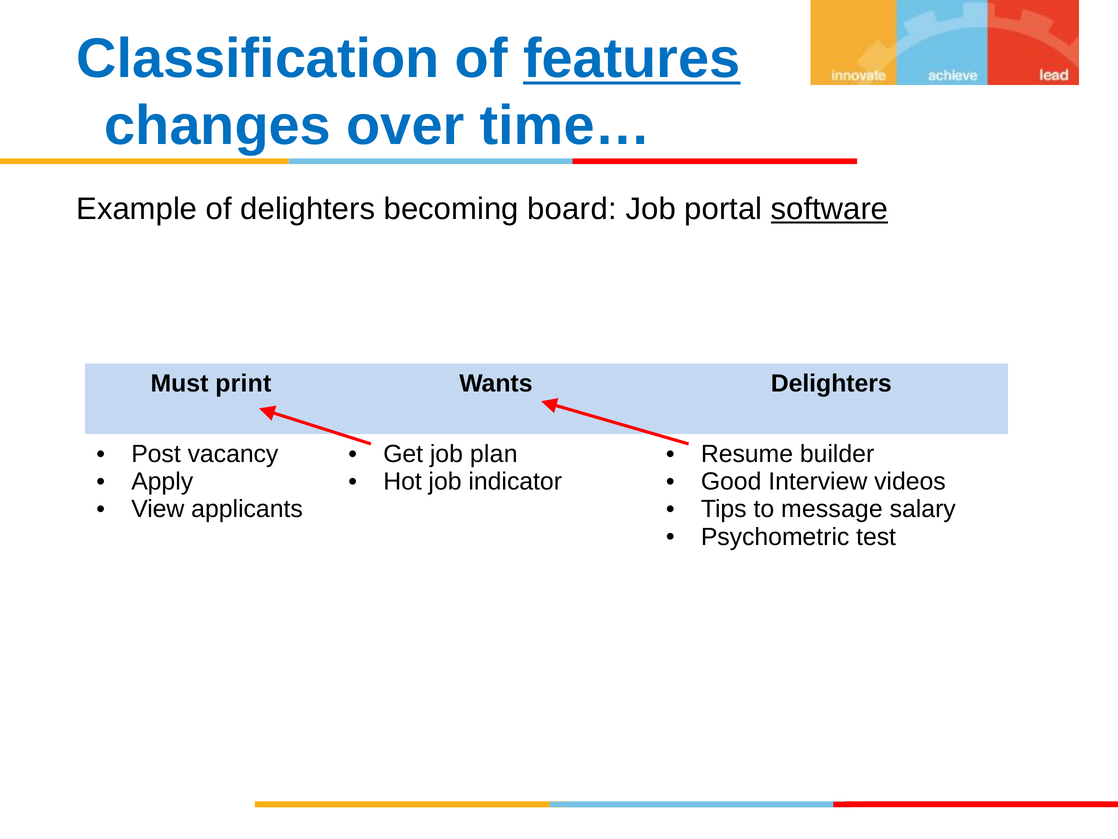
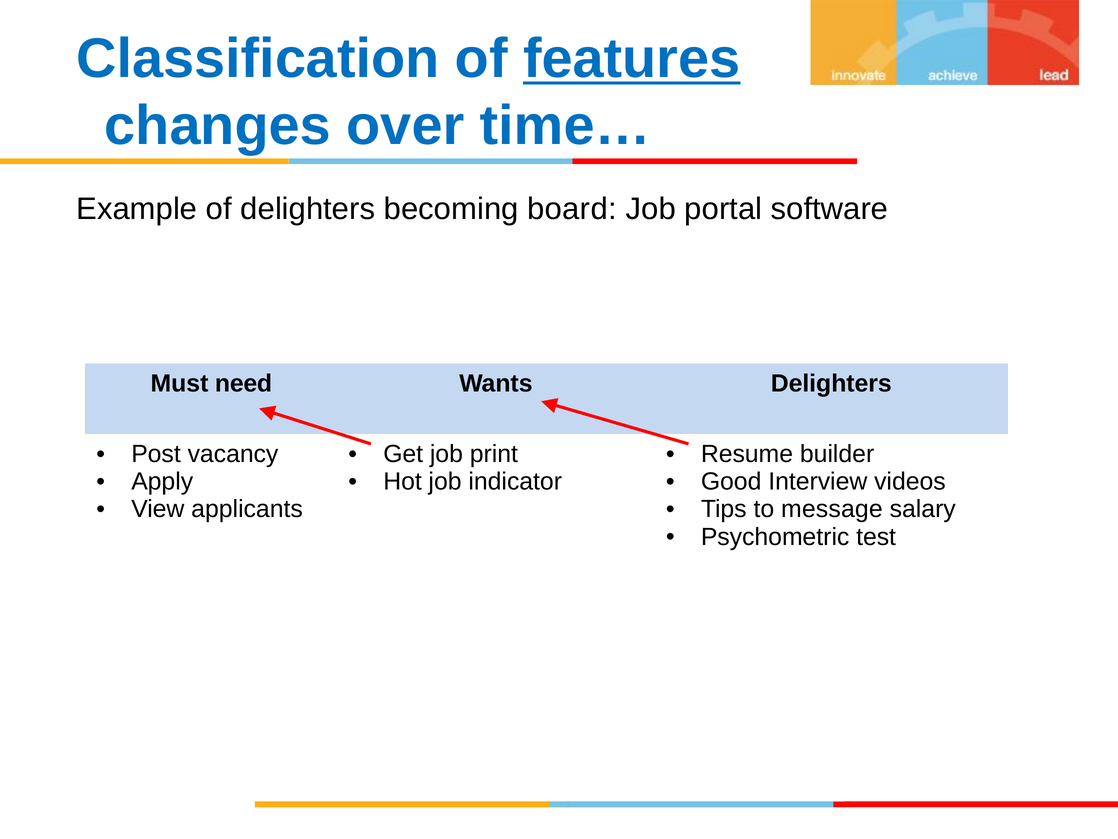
software underline: present -> none
print: print -> need
plan: plan -> print
